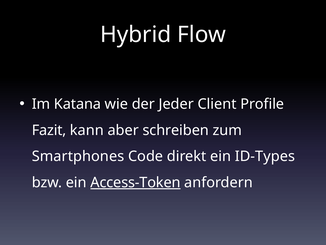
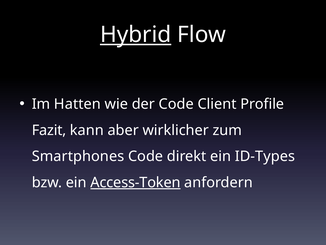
Hybrid underline: none -> present
Katana: Katana -> Hatten
der Jeder: Jeder -> Code
schreiben: schreiben -> wirklicher
